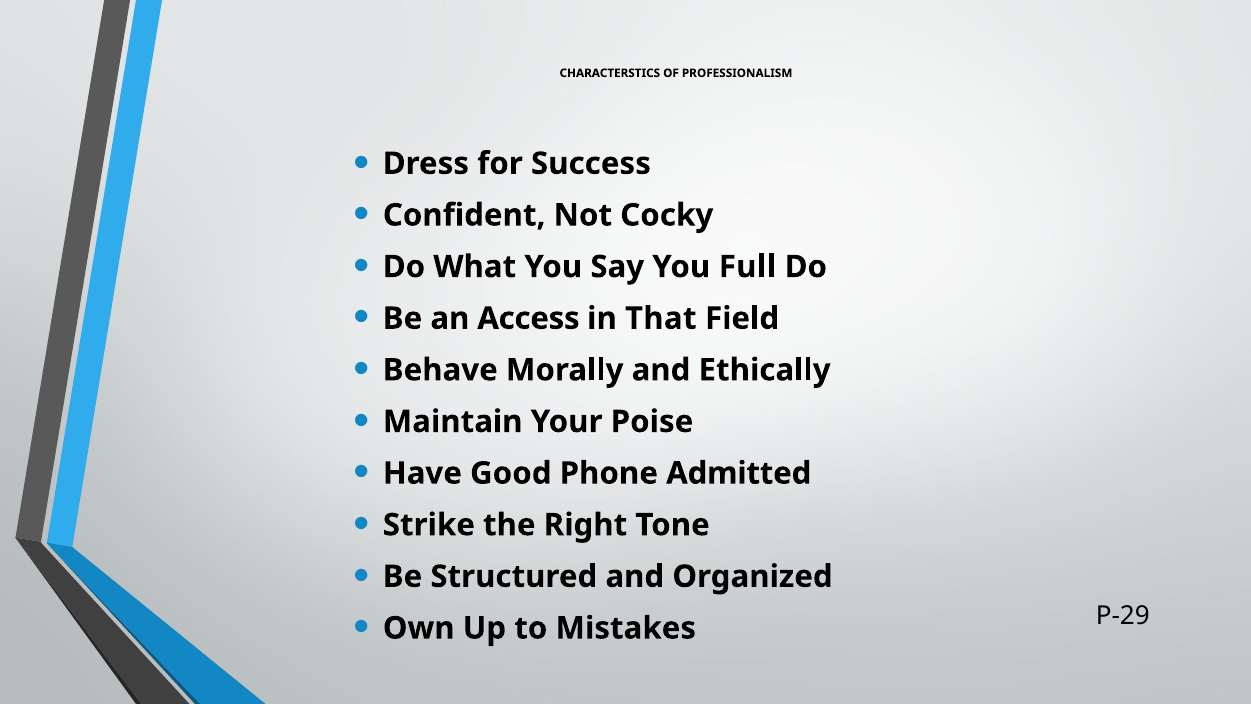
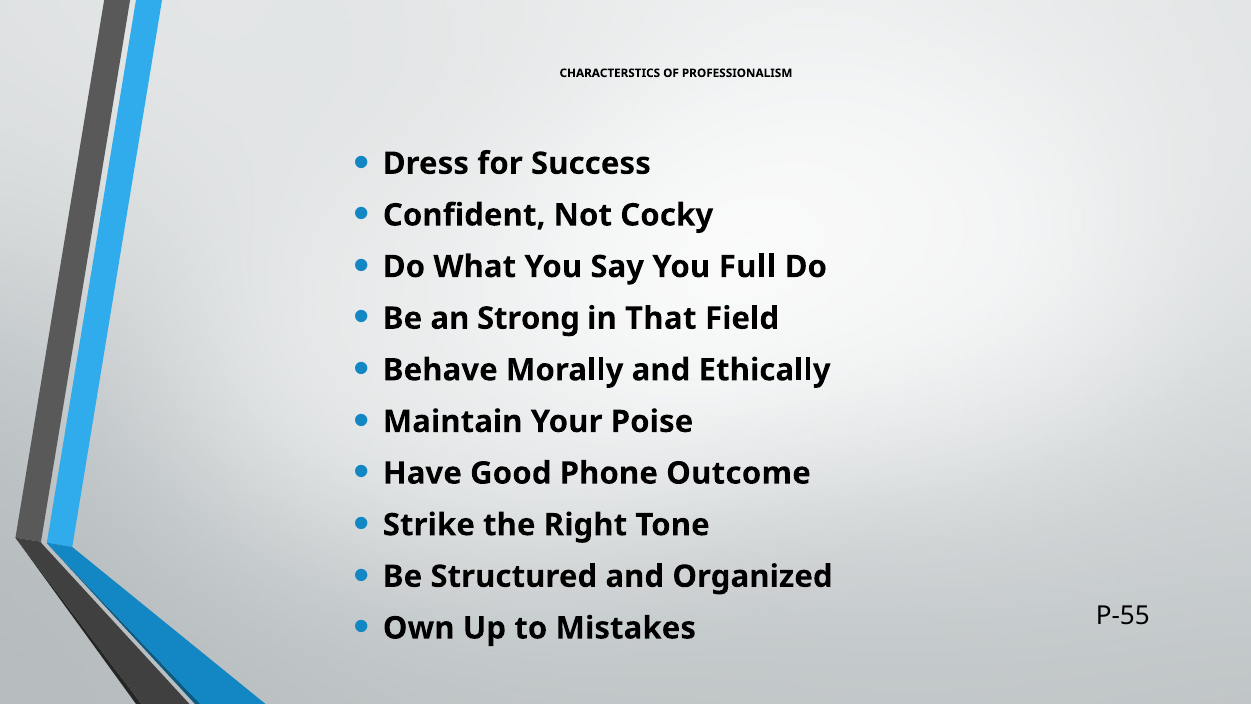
Access: Access -> Strong
Admitted: Admitted -> Outcome
P-29: P-29 -> P-55
